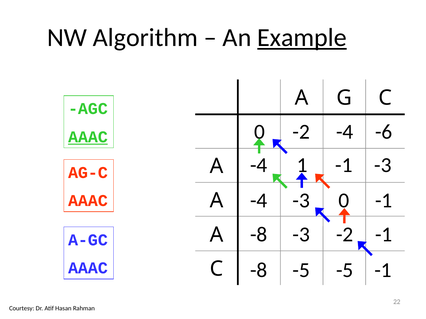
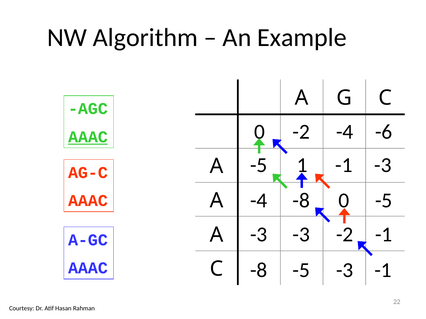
Example underline: present -> none
-4 at (259, 165): -4 -> -5
-3 at (301, 201): -3 -> -8
-1 at (384, 201): -1 -> -5
-8 at (259, 235): -8 -> -3
-5 -5: -5 -> -3
